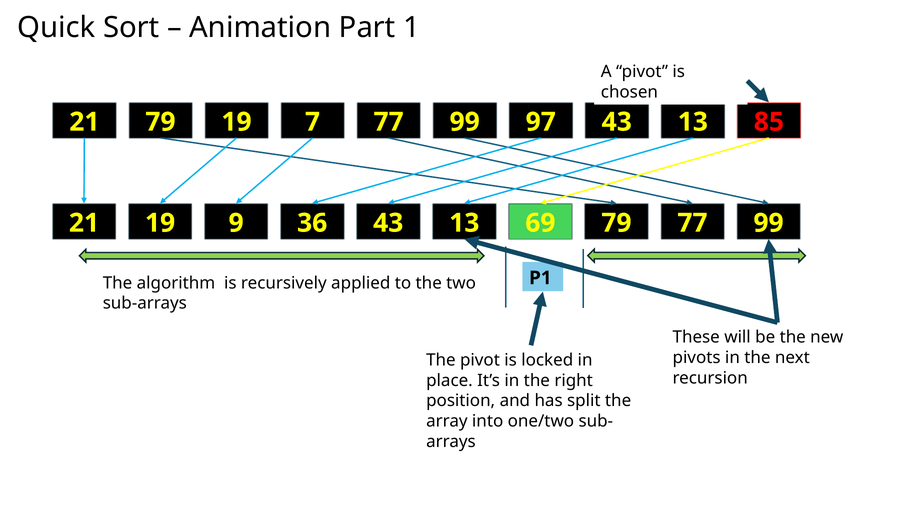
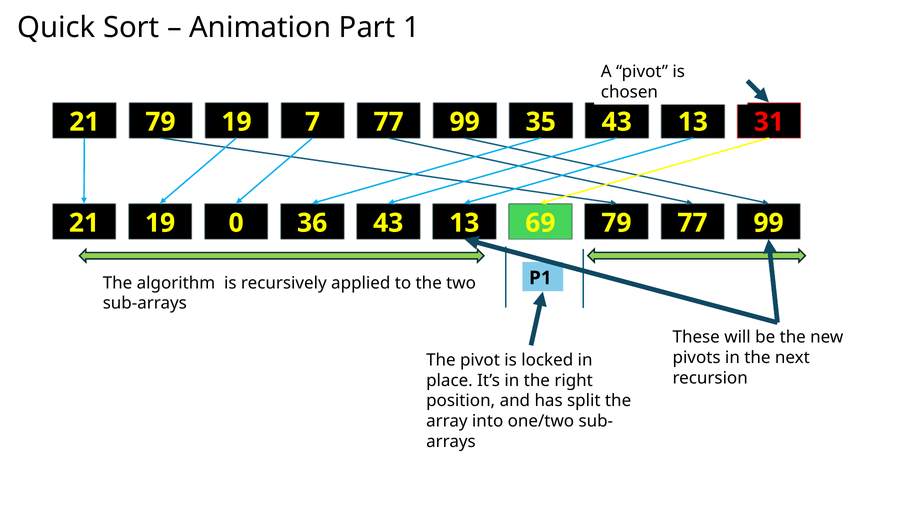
97: 97 -> 35
85: 85 -> 31
9: 9 -> 0
